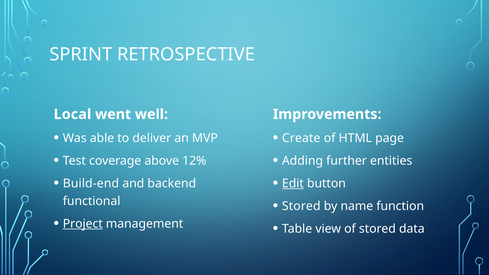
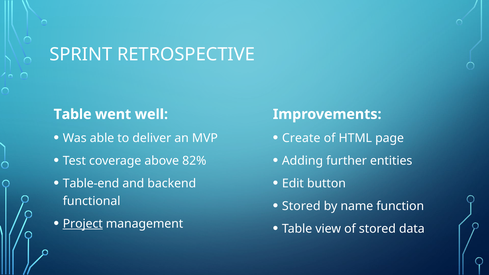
Local at (72, 114): Local -> Table
12%: 12% -> 82%
Edit underline: present -> none
Build-end: Build-end -> Table-end
